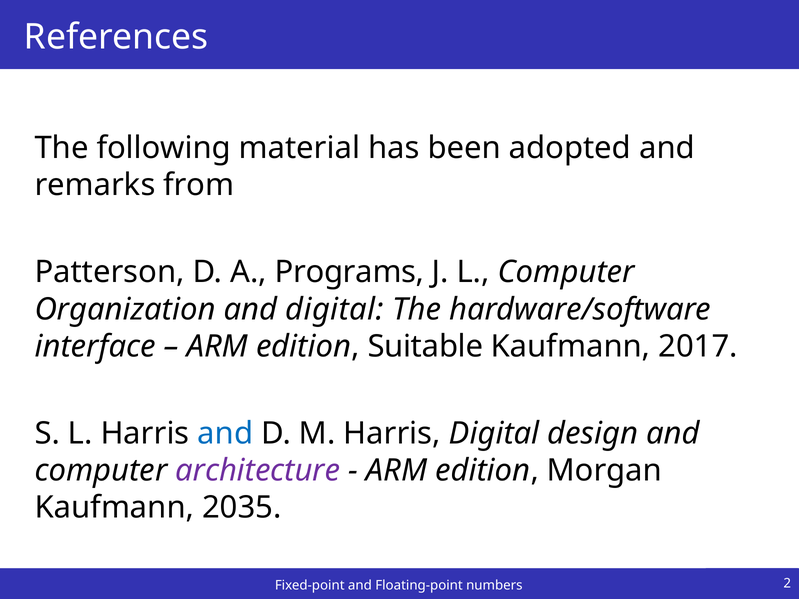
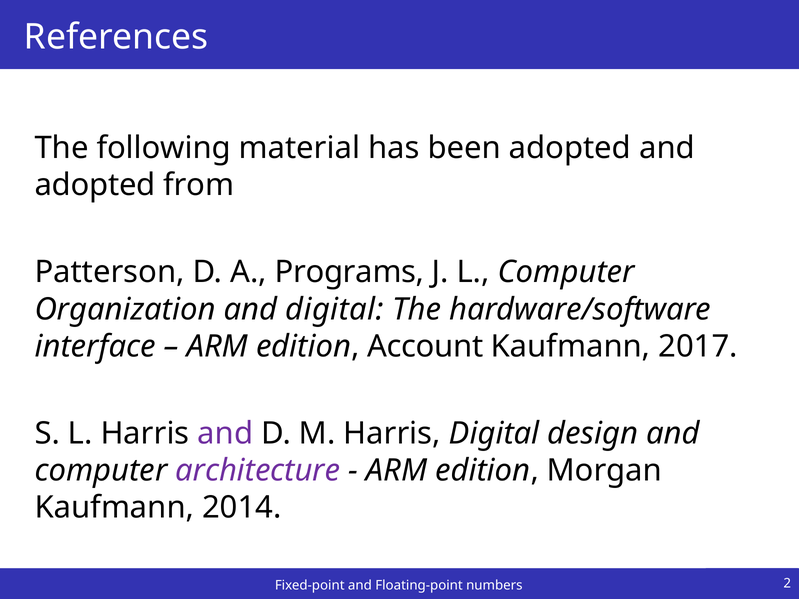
remarks at (95, 185): remarks -> adopted
Suitable: Suitable -> Account
and at (225, 434) colour: blue -> purple
2035: 2035 -> 2014
